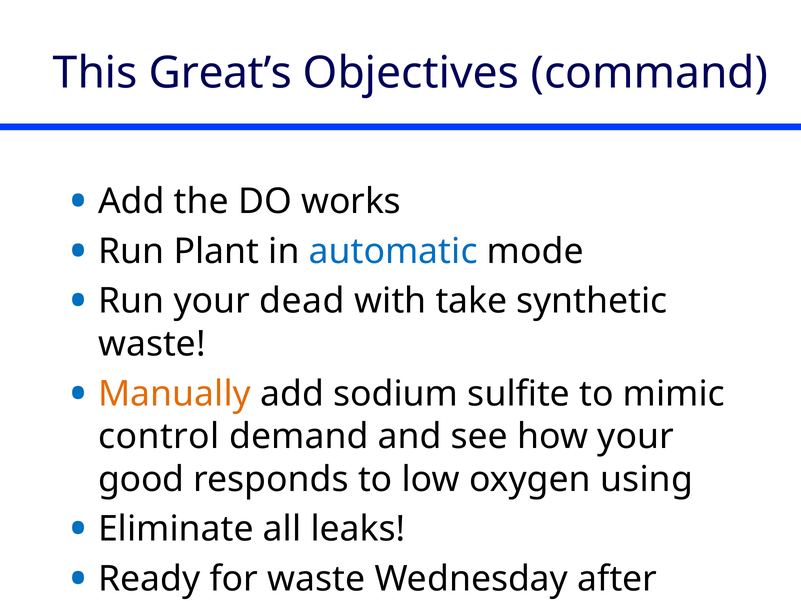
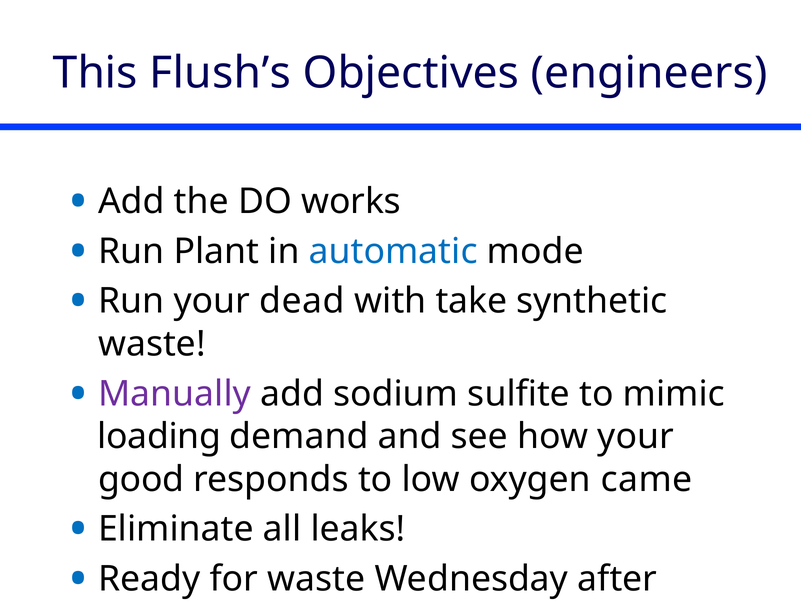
Great’s: Great’s -> Flush’s
command: command -> engineers
Manually colour: orange -> purple
control: control -> loading
using: using -> came
